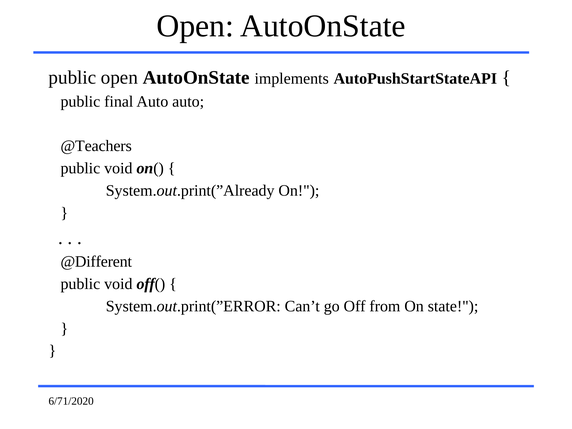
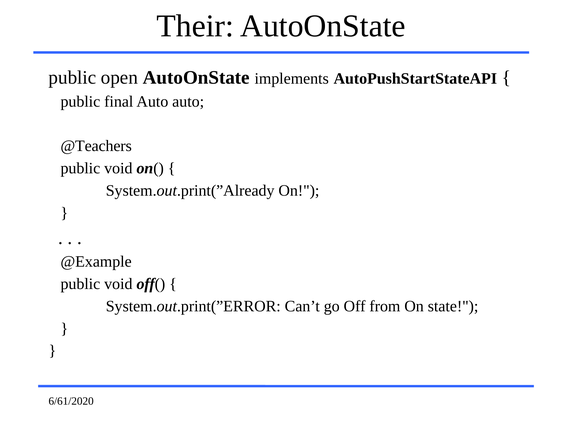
Open at (195, 26): Open -> Their
@Different: @Different -> @Example
6/71/2020: 6/71/2020 -> 6/61/2020
